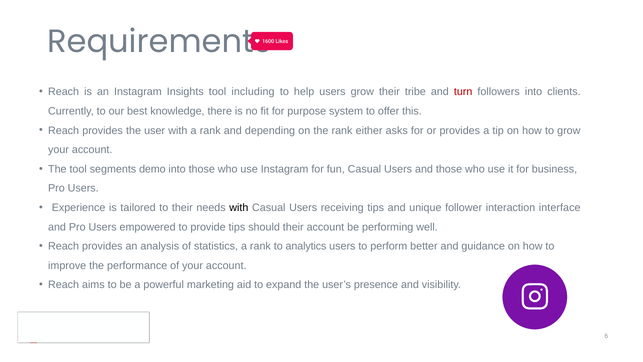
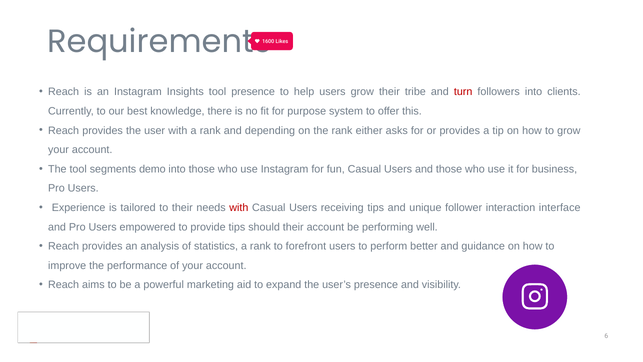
tool including: including -> presence
with at (239, 208) colour: black -> red
analytics: analytics -> forefront
